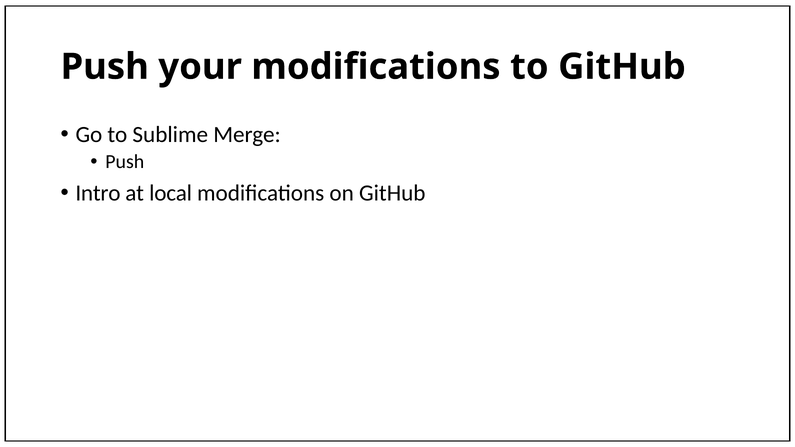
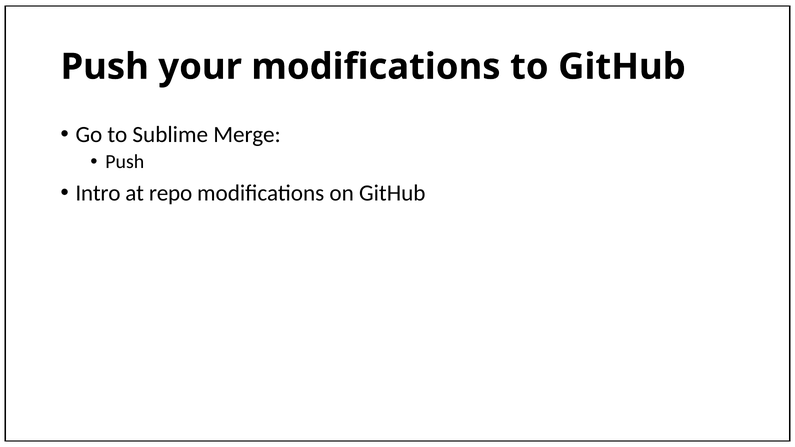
local: local -> repo
